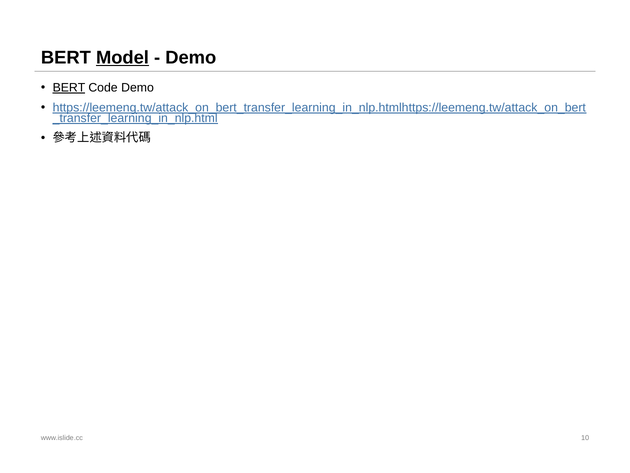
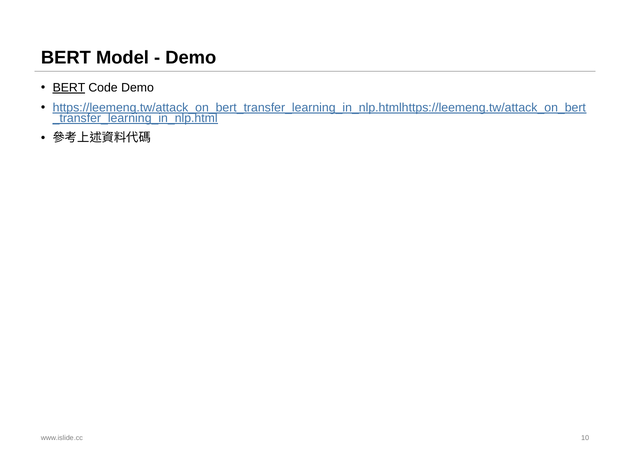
Model underline: present -> none
